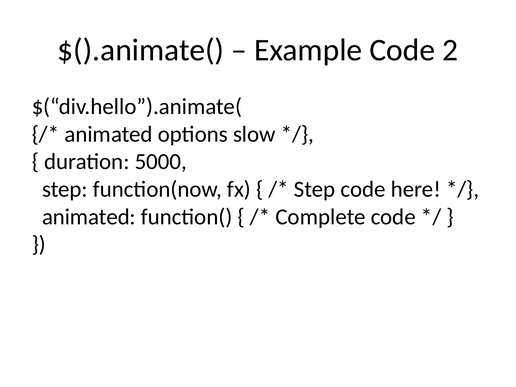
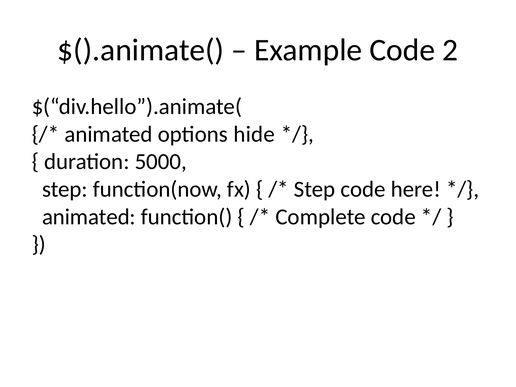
slow: slow -> hide
